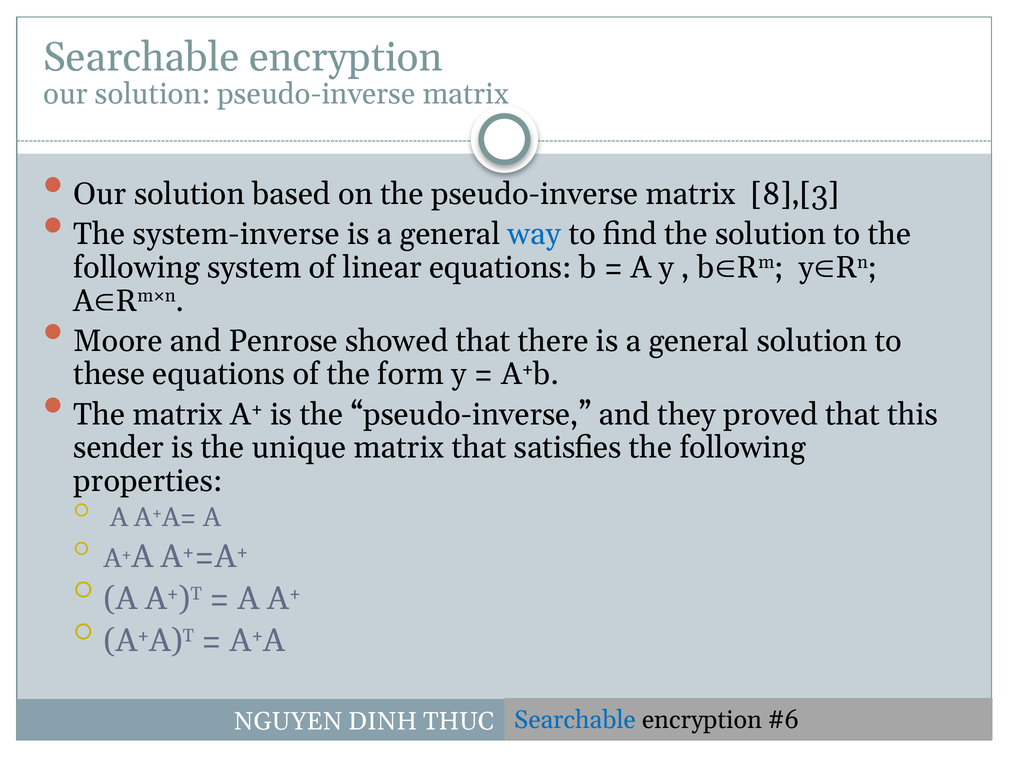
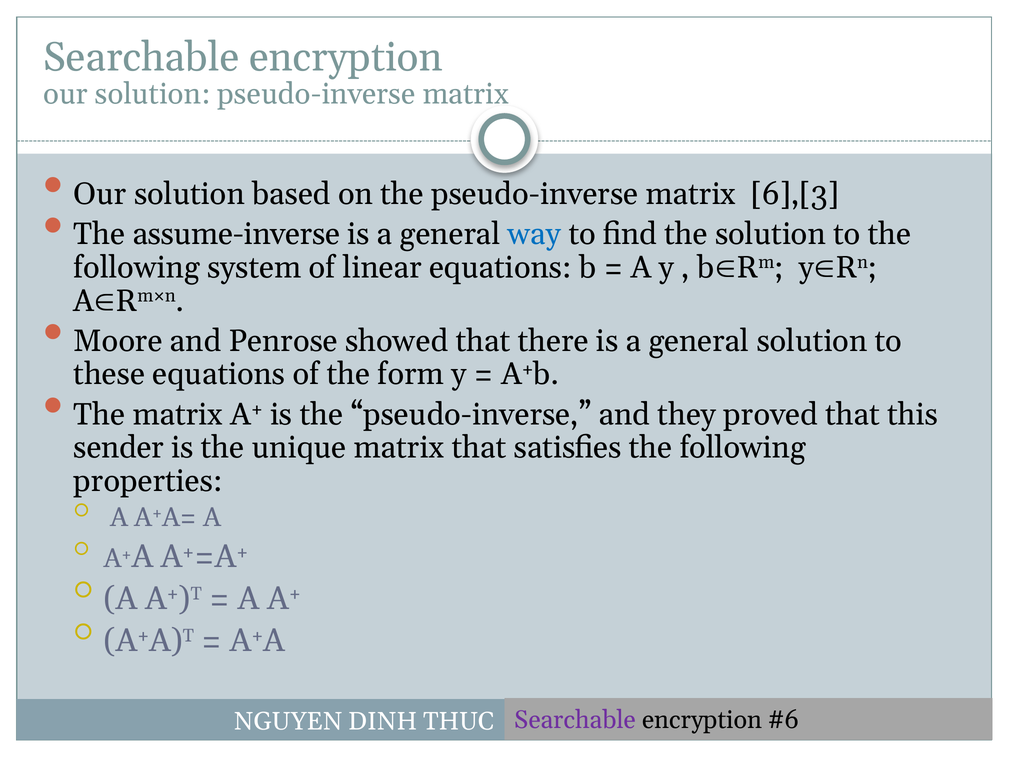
8],[3: 8],[3 -> 6],[3
system-inverse: system-inverse -> assume-inverse
Searchable at (575, 720) colour: blue -> purple
